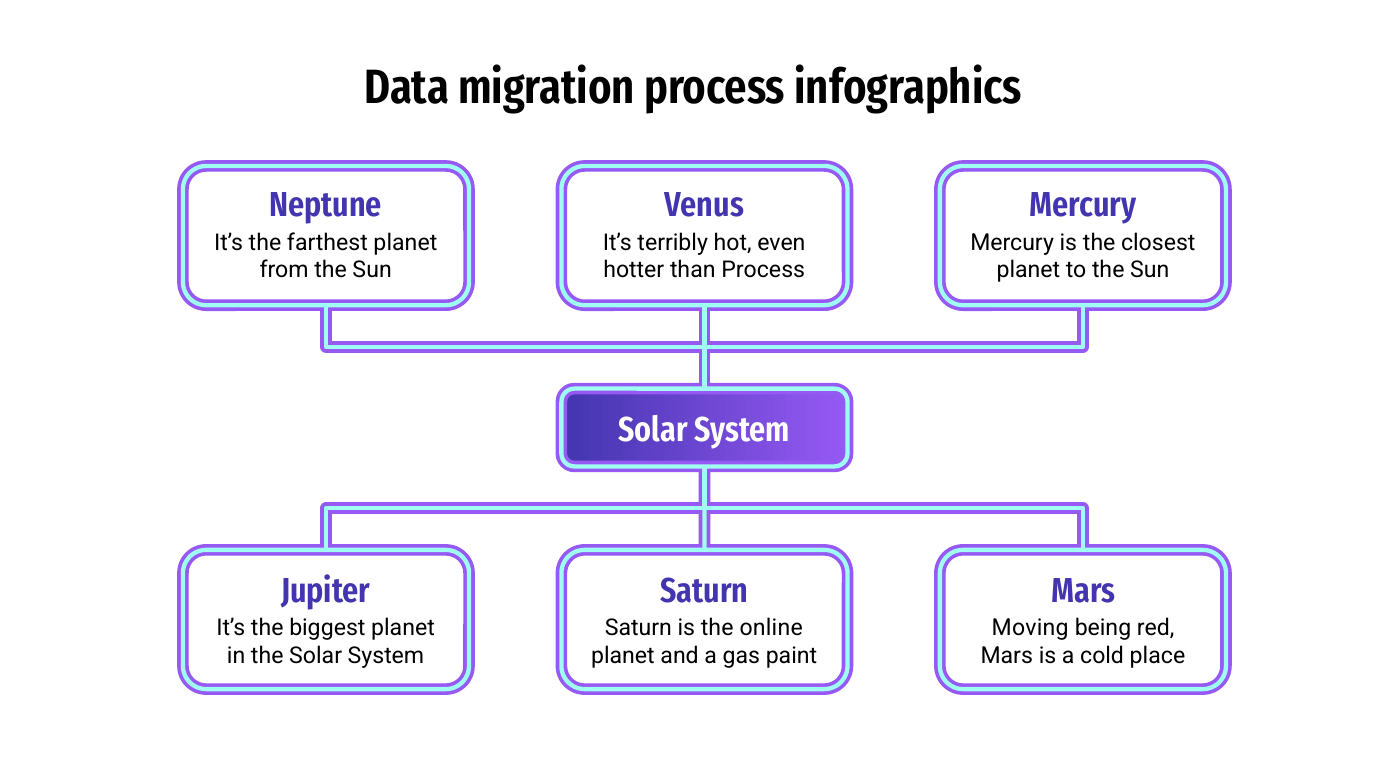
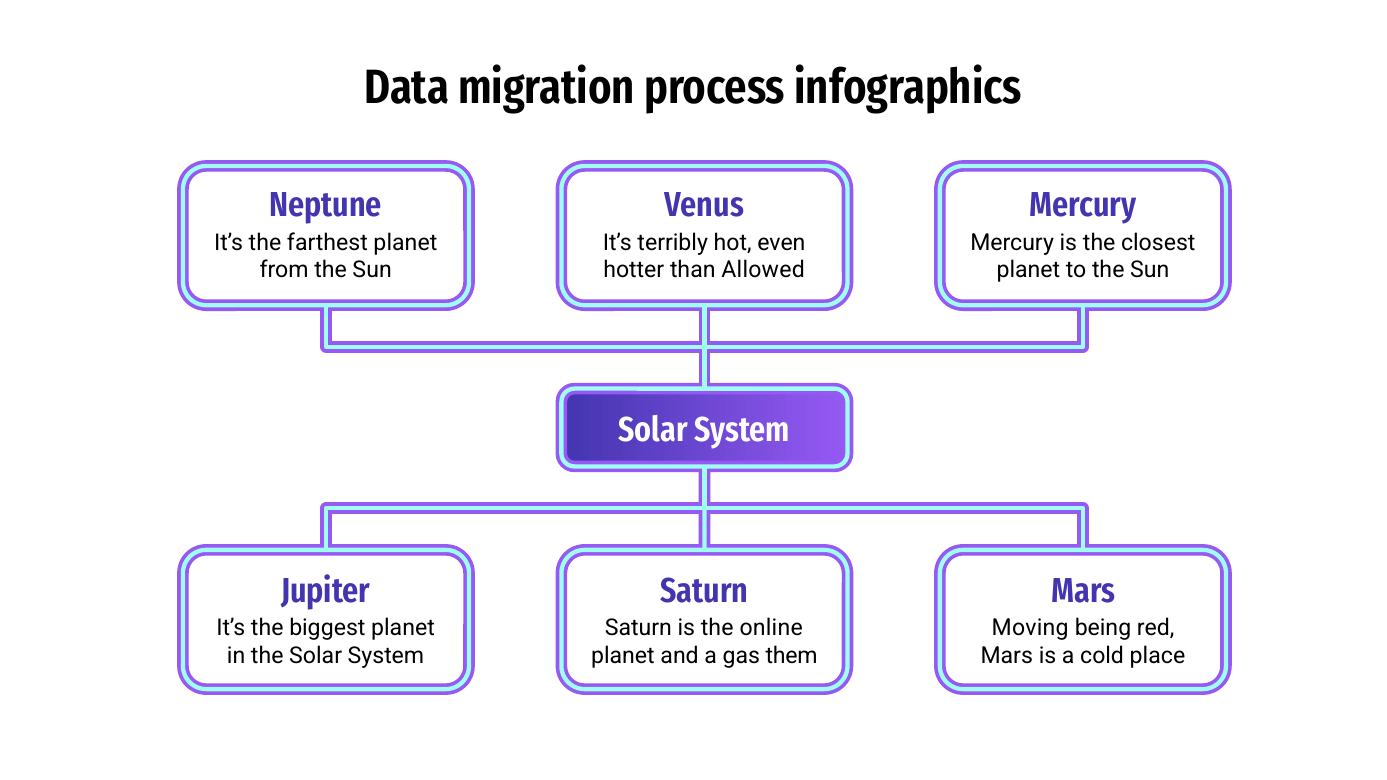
than Process: Process -> Allowed
paint: paint -> them
